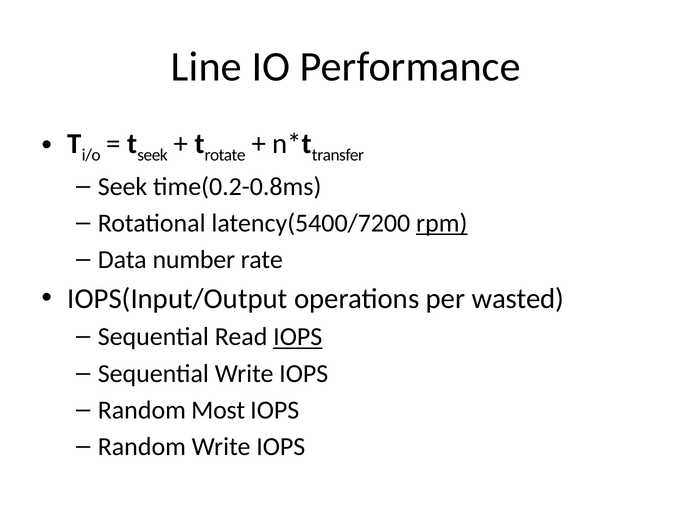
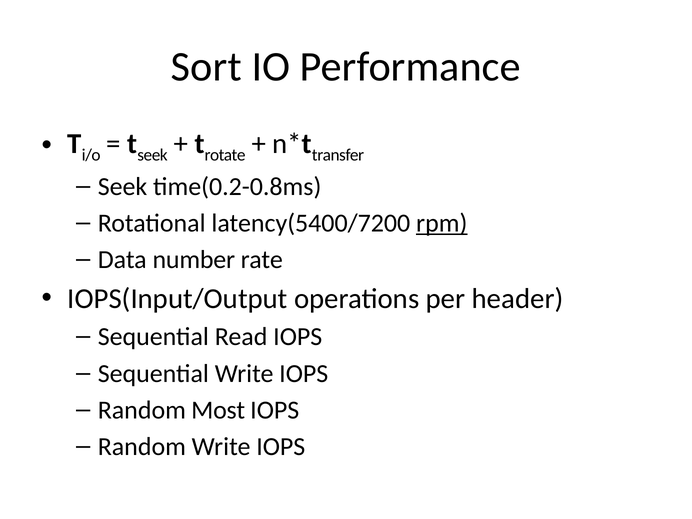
Line: Line -> Sort
wasted: wasted -> header
IOPS at (298, 337) underline: present -> none
